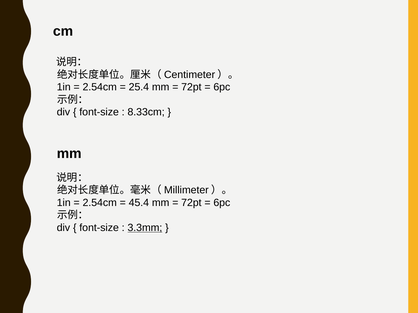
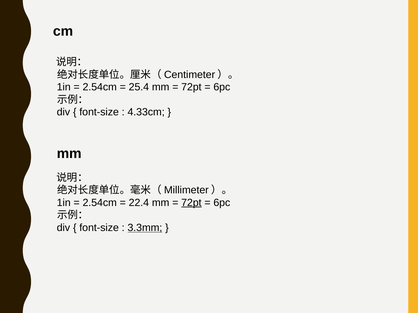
8.33cm: 8.33cm -> 4.33cm
45.4: 45.4 -> 22.4
72pt at (191, 203) underline: none -> present
